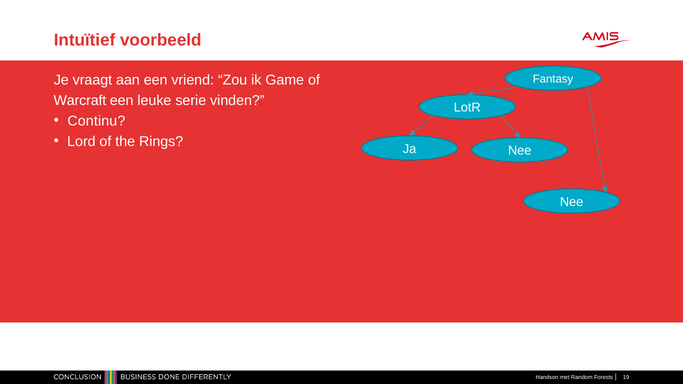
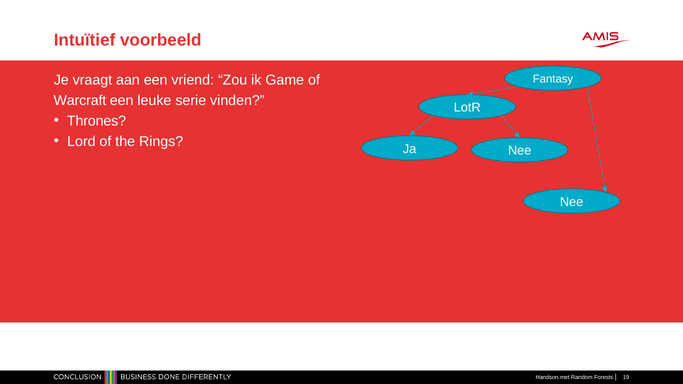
Continu: Continu -> Thrones
